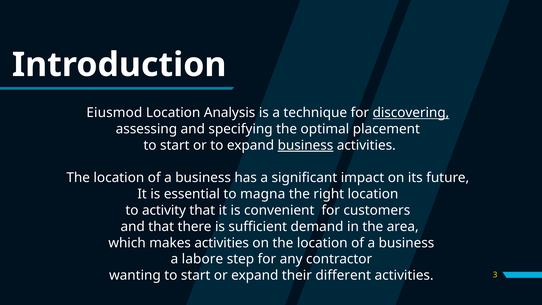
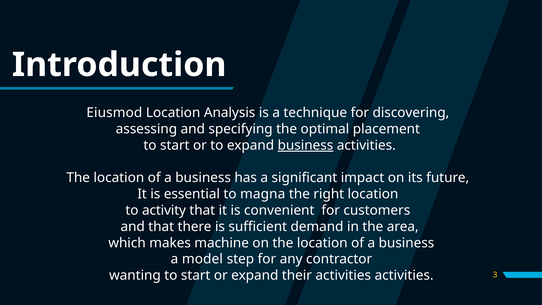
discovering underline: present -> none
makes activities: activities -> machine
labore: labore -> model
their different: different -> activities
